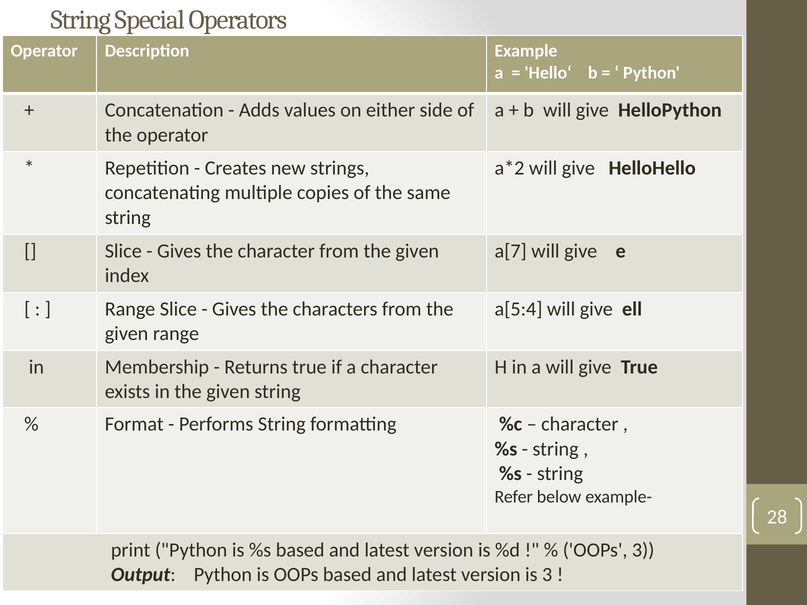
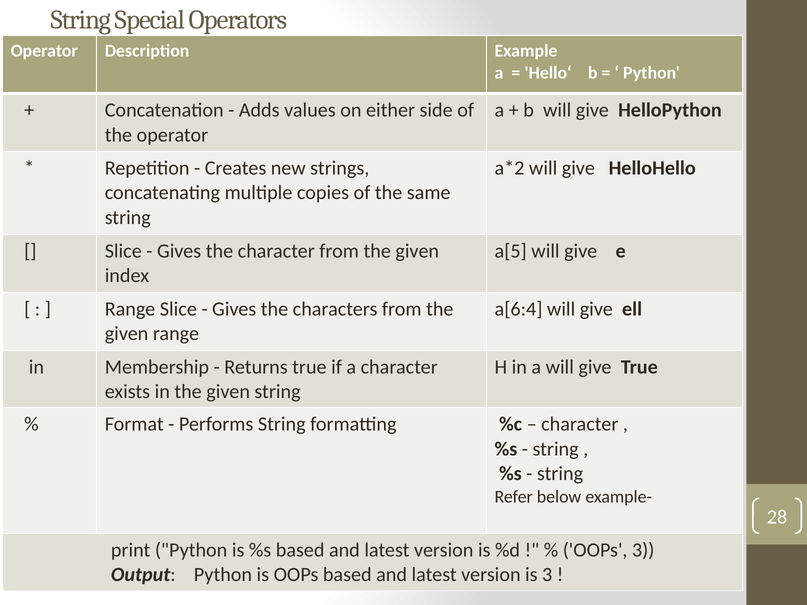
a[7: a[7 -> a[5
a[5:4: a[5:4 -> a[6:4
